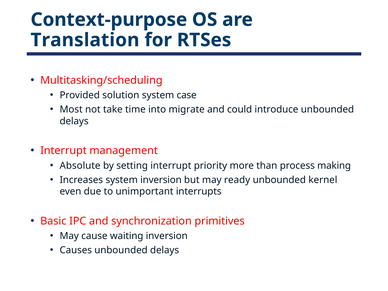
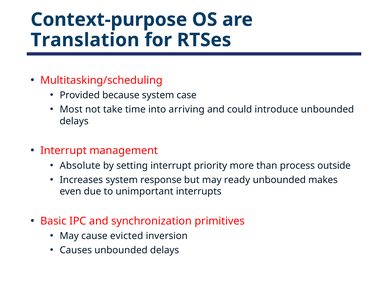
solution: solution -> because
migrate: migrate -> arriving
making: making -> outside
system inversion: inversion -> response
kernel: kernel -> makes
waiting: waiting -> evicted
